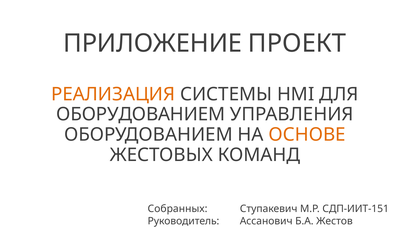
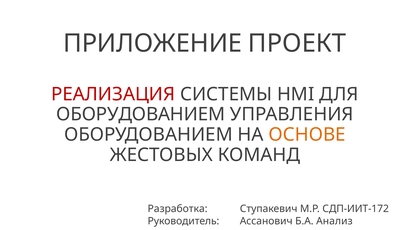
РЕАЛИЗАЦИЯ colour: orange -> red
Собранных: Собранных -> Разработка
СДП-ИИТ-151: СДП-ИИТ-151 -> СДП-ИИТ-172
Жестов: Жестов -> Анализ
